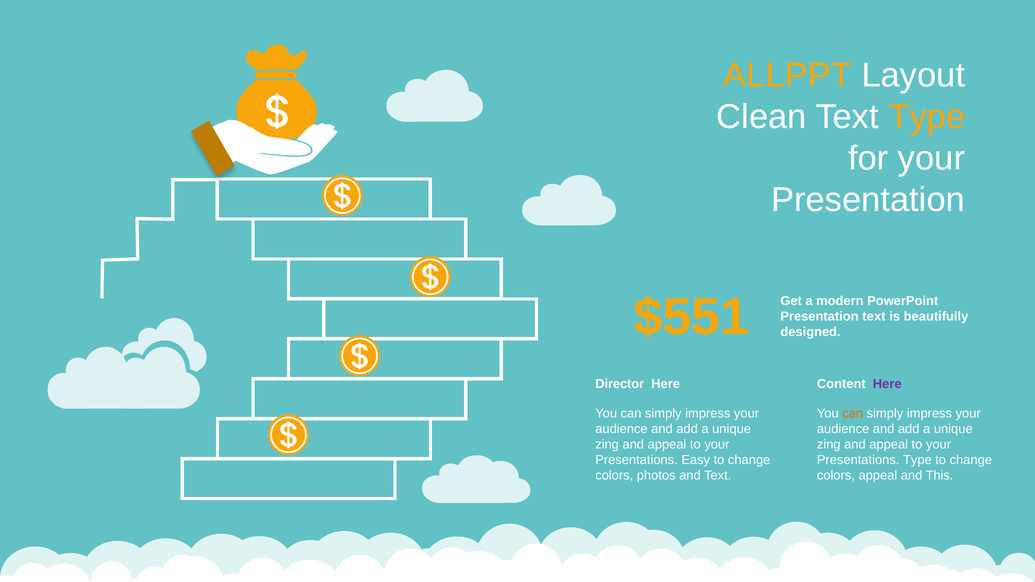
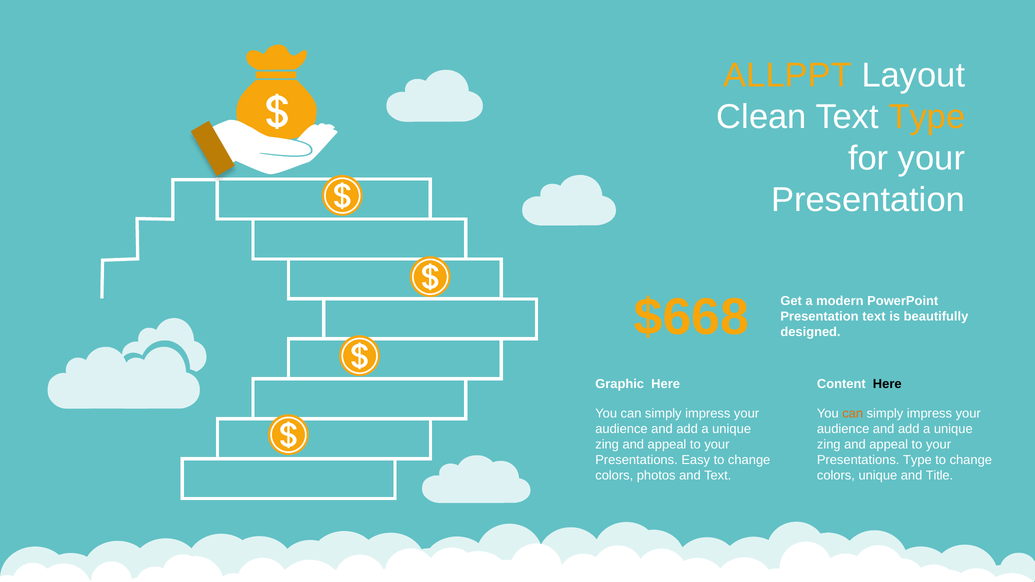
$551: $551 -> $668
Director: Director -> Graphic
Here at (887, 384) colour: purple -> black
colors appeal: appeal -> unique
This: This -> Title
